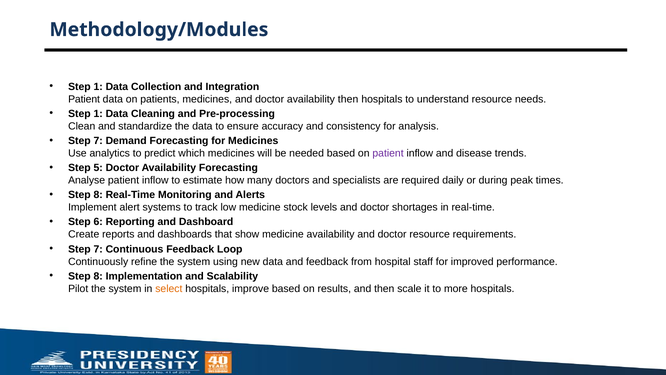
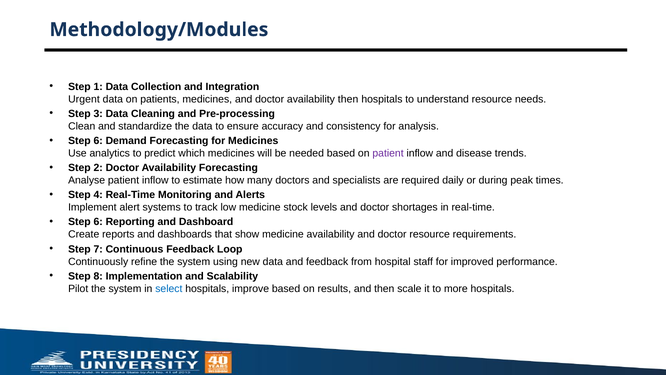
Patient at (84, 99): Patient -> Urgent
1 at (98, 114): 1 -> 3
7 at (98, 141): 7 -> 6
5: 5 -> 2
8 at (98, 195): 8 -> 4
select colour: orange -> blue
